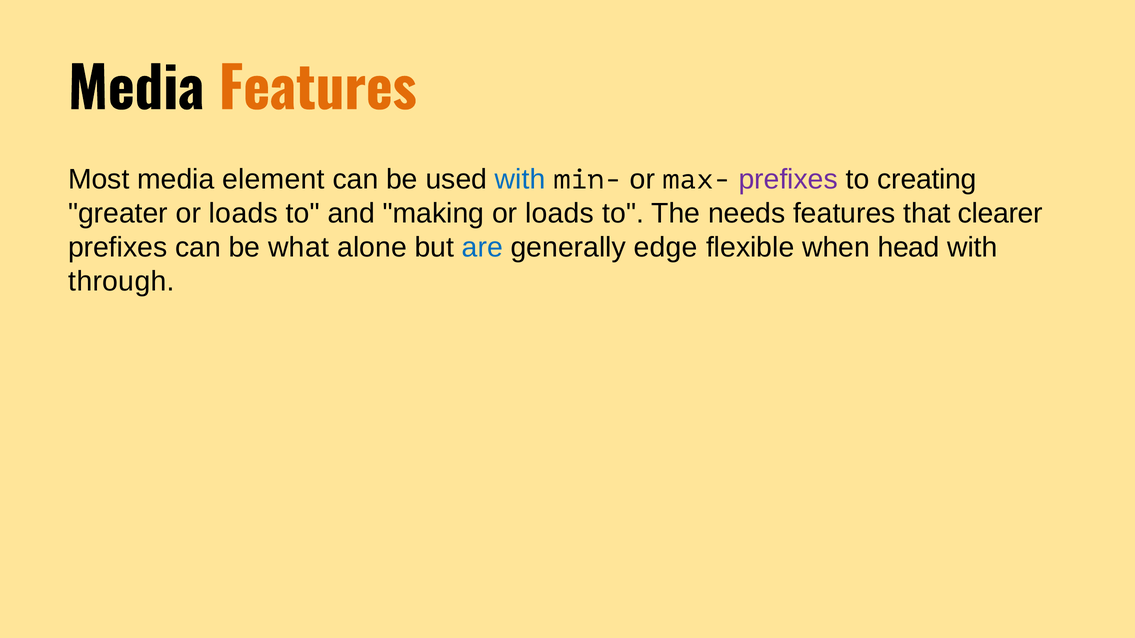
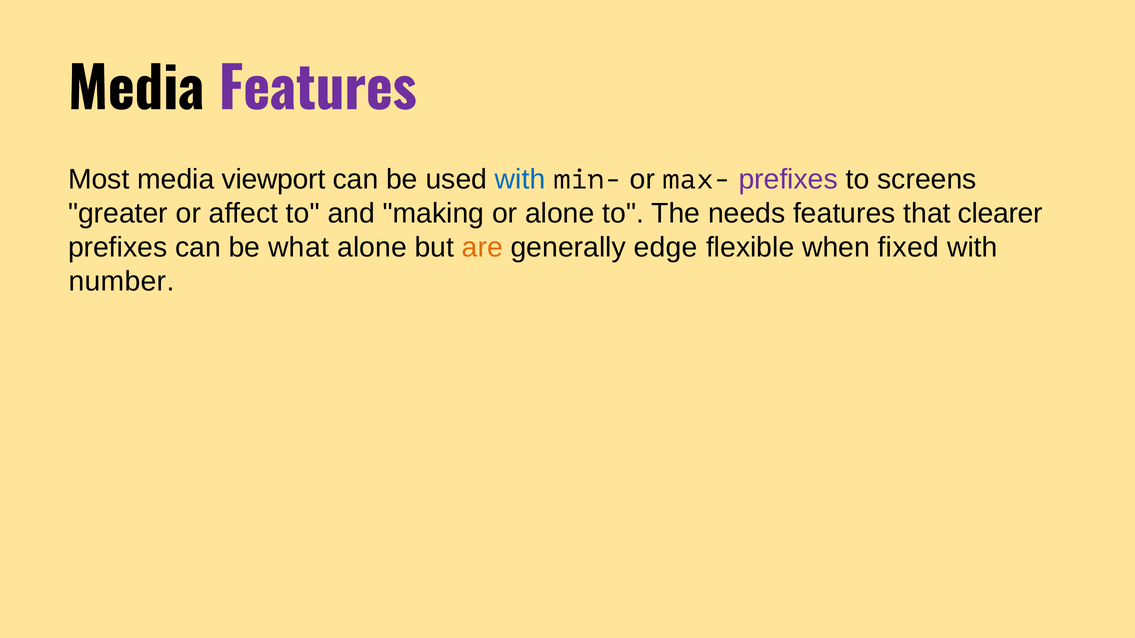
Features at (318, 91) colour: orange -> purple
element: element -> viewport
creating: creating -> screens
greater or loads: loads -> affect
loads at (560, 213): loads -> alone
are colour: blue -> orange
head: head -> fixed
through: through -> number
